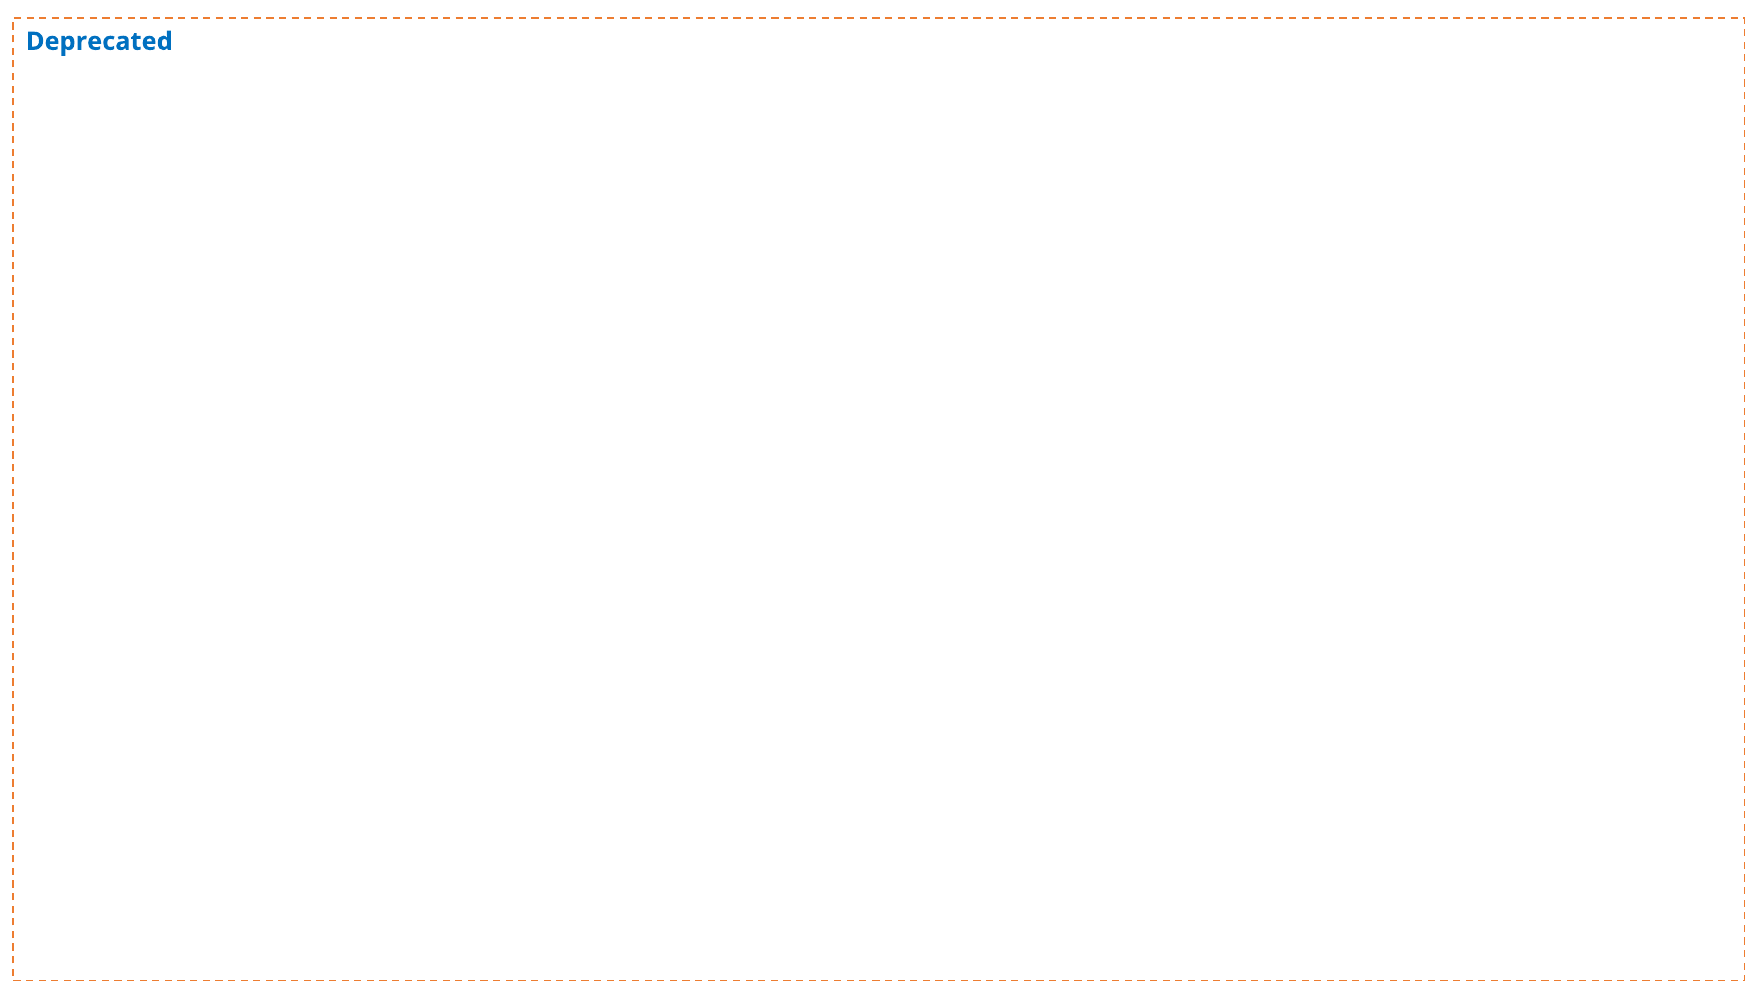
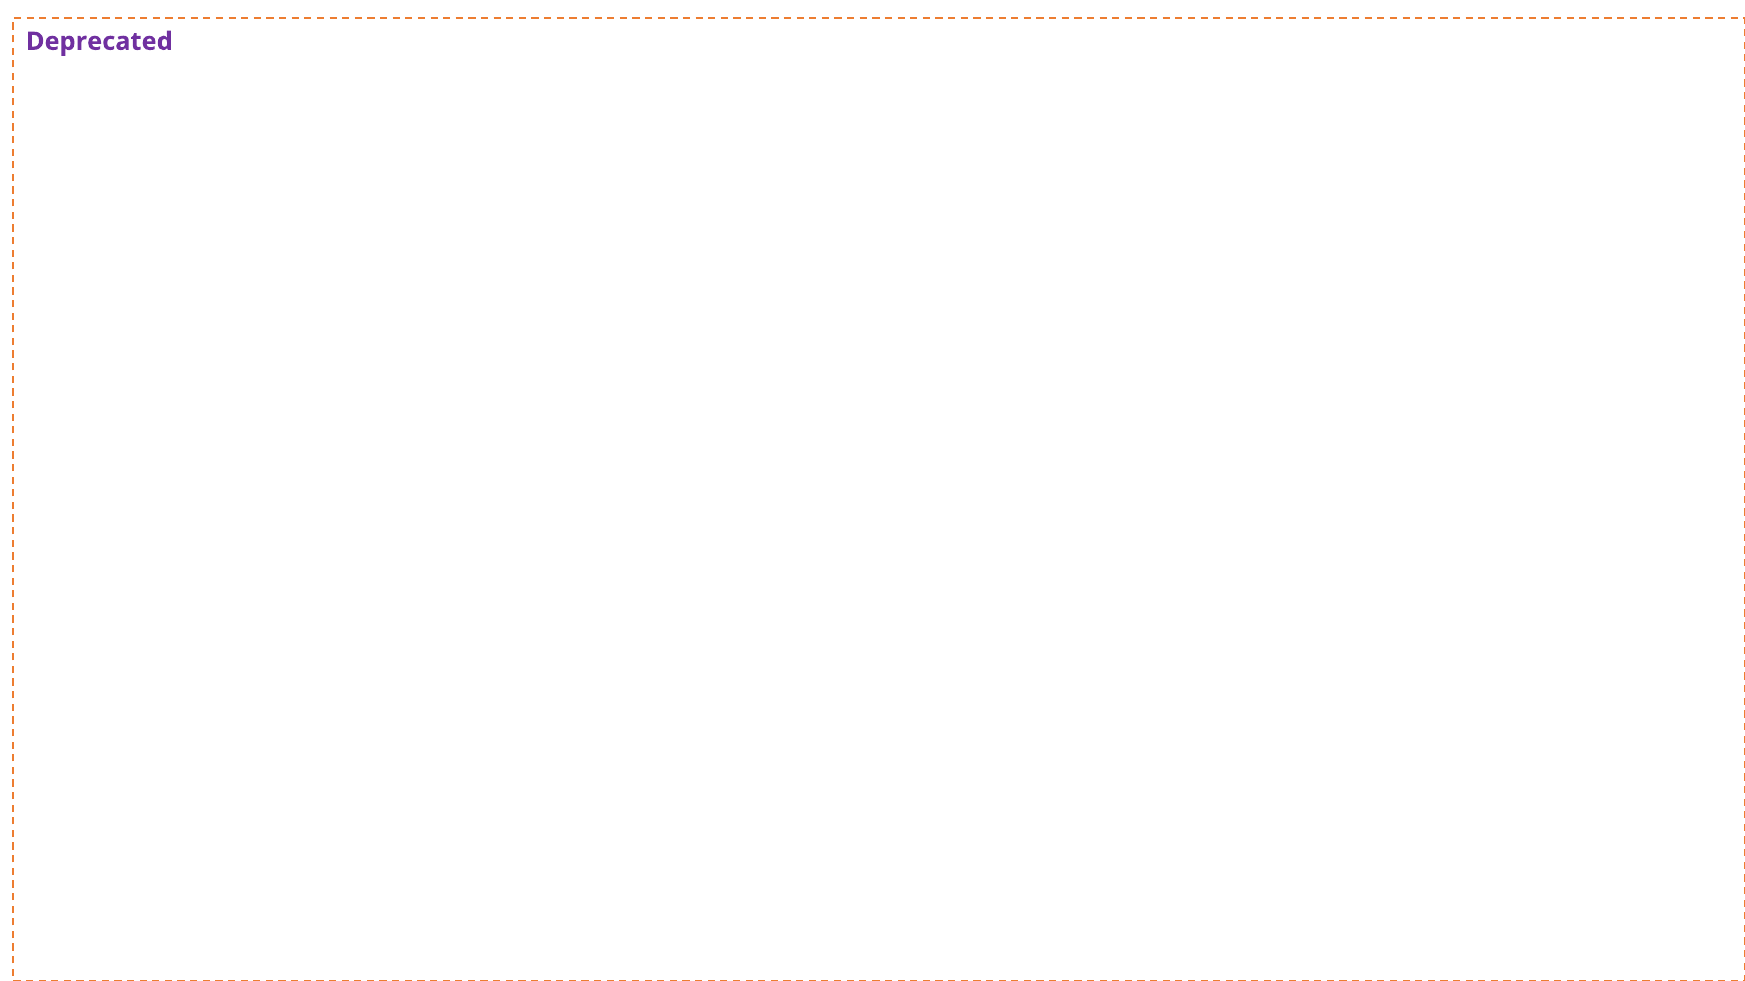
Deprecated colour: blue -> purple
